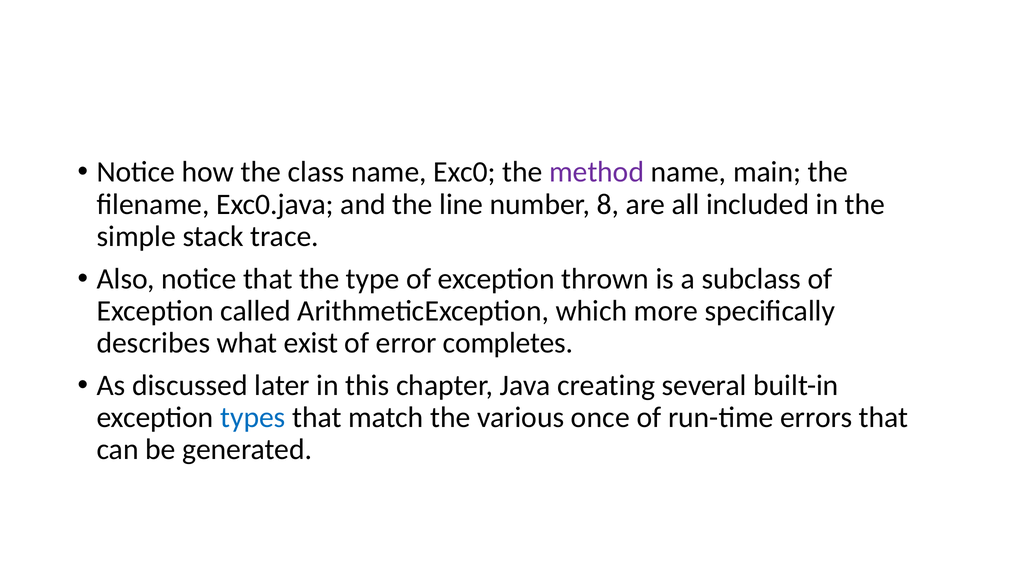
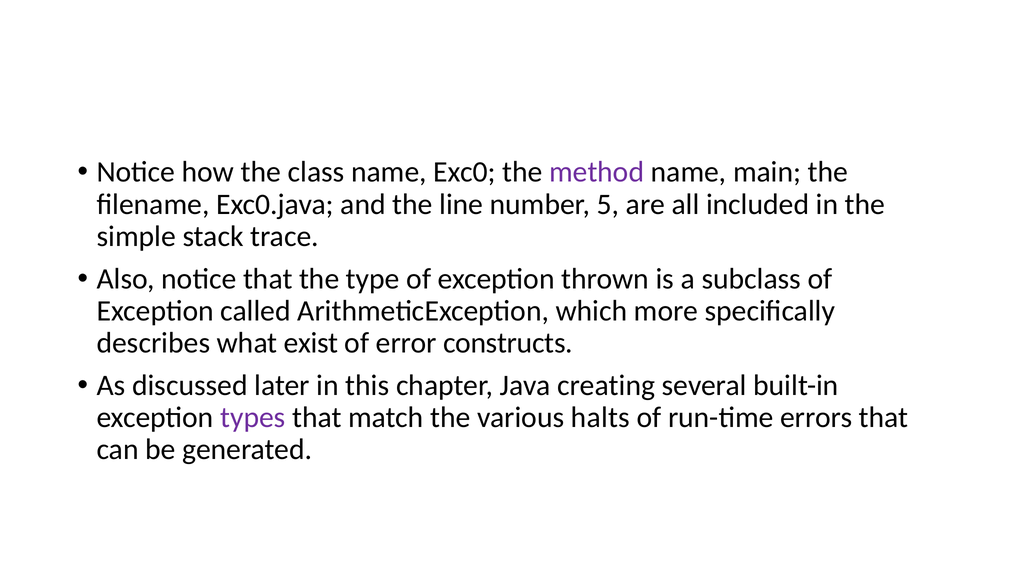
8: 8 -> 5
completes: completes -> constructs
types colour: blue -> purple
once: once -> halts
